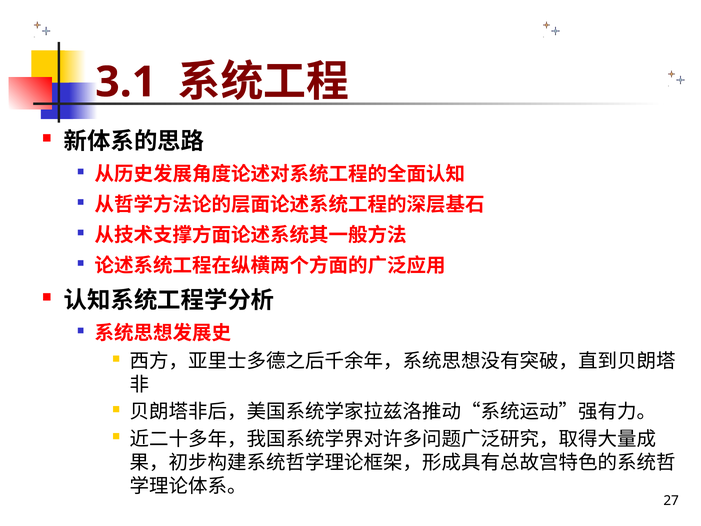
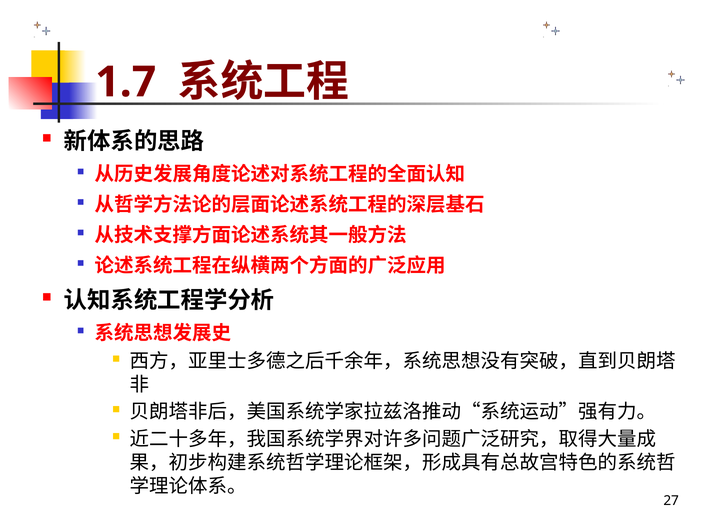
3.1: 3.1 -> 1.7
